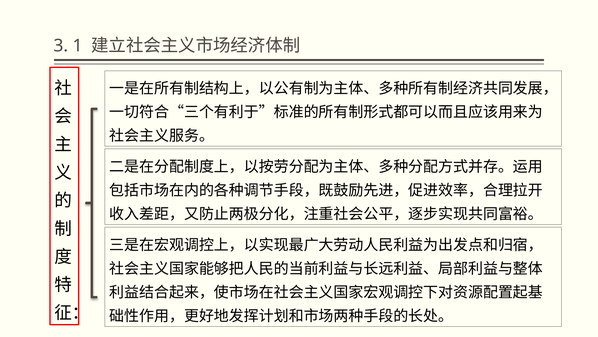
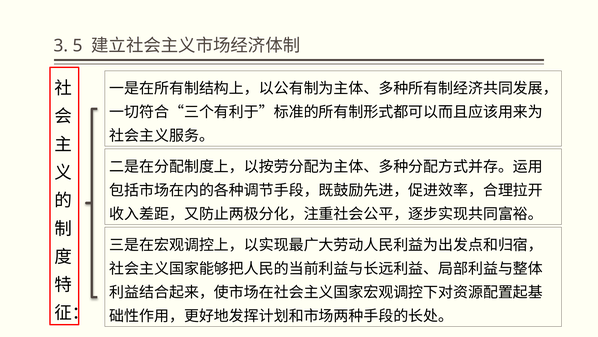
1: 1 -> 5
